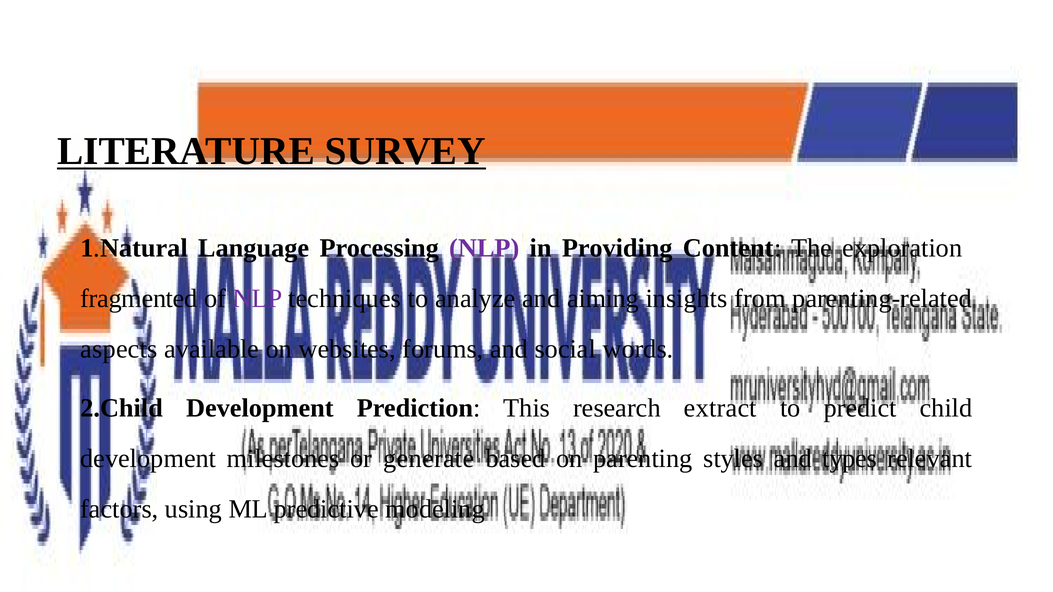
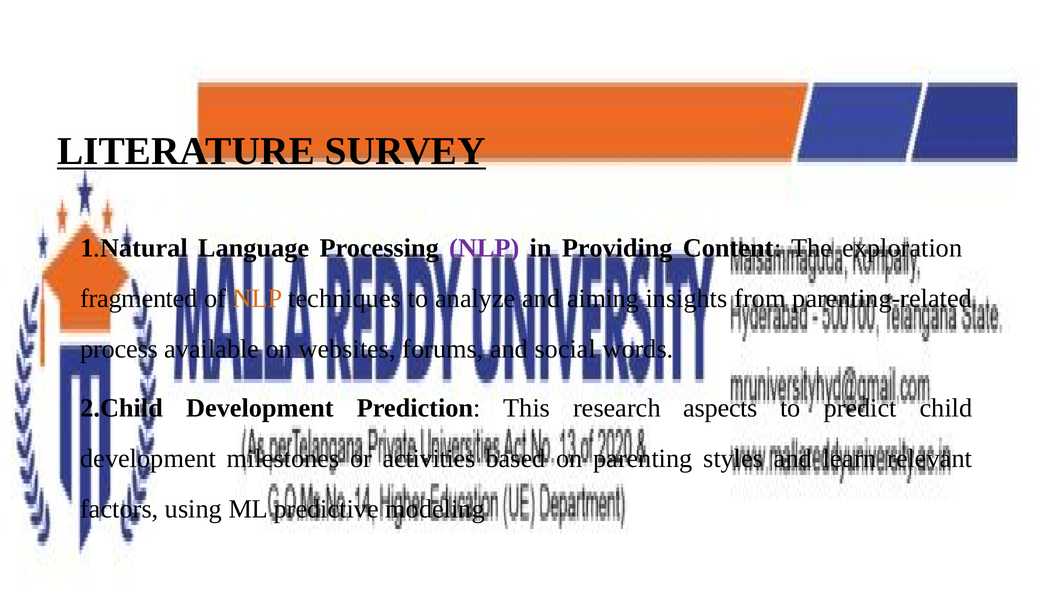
NLP at (258, 299) colour: purple -> orange
aspects: aspects -> process
extract: extract -> aspects
generate: generate -> activities
types: types -> learn
